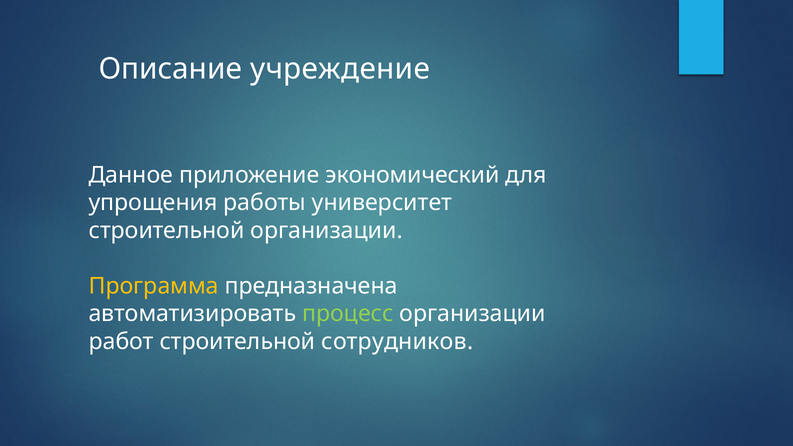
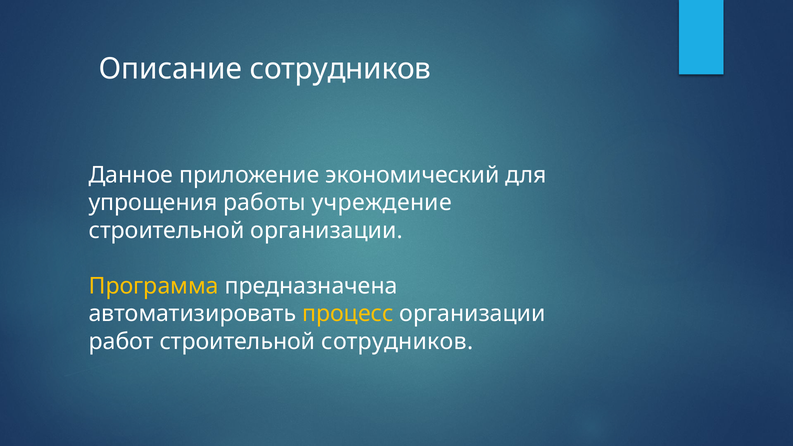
Описание учреждение: учреждение -> сотрудников
университет: университет -> учреждение
процесс colour: light green -> yellow
